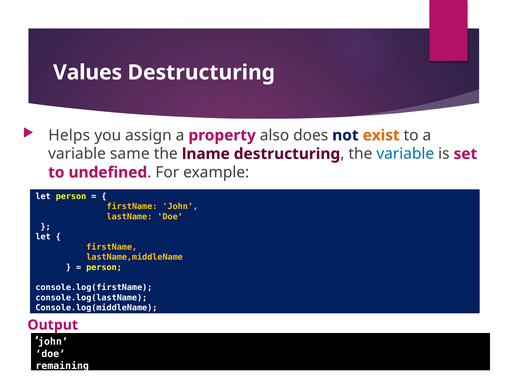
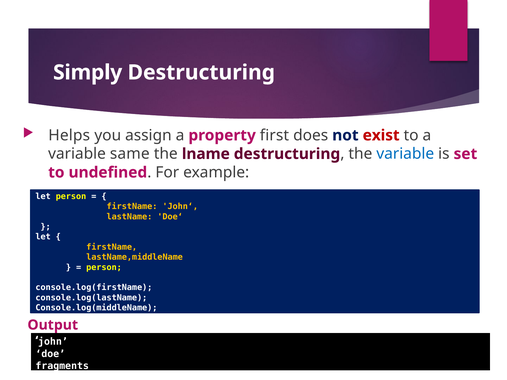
Values: Values -> Simply
also: also -> first
exist colour: orange -> red
remaining: remaining -> fragments
